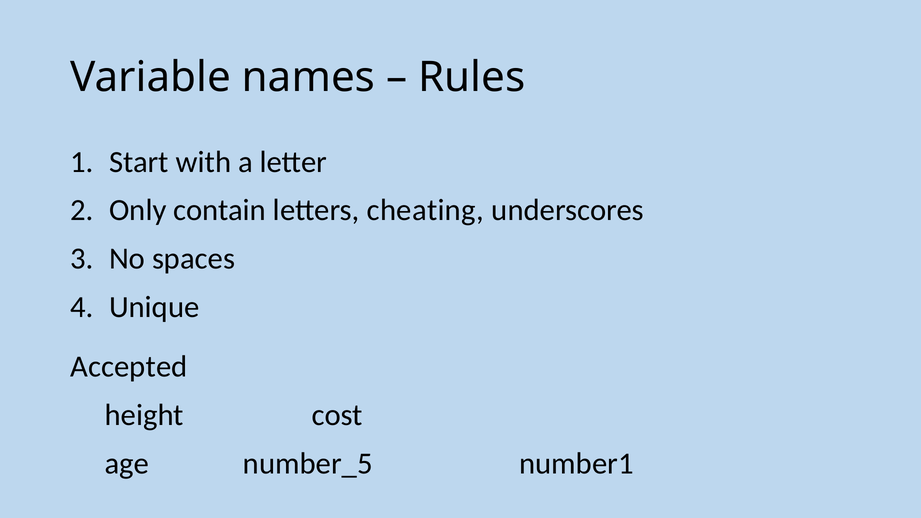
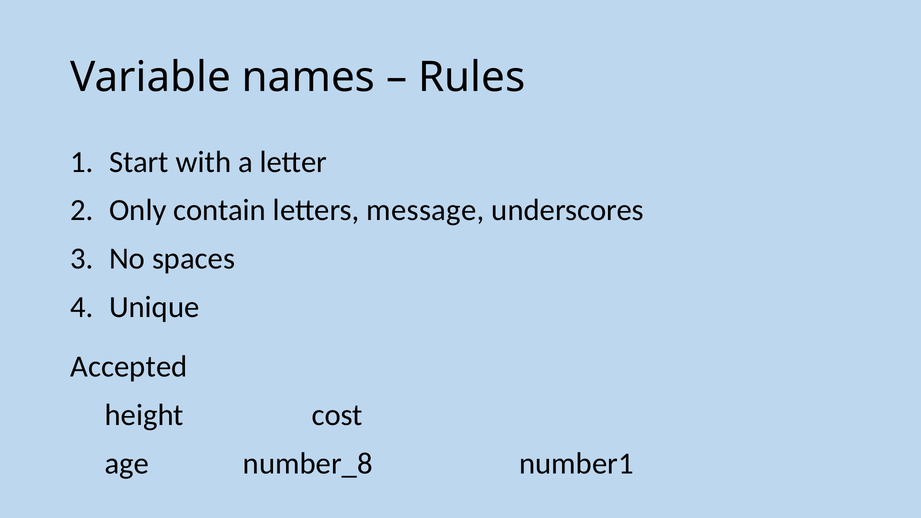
cheating: cheating -> message
number_5: number_5 -> number_8
